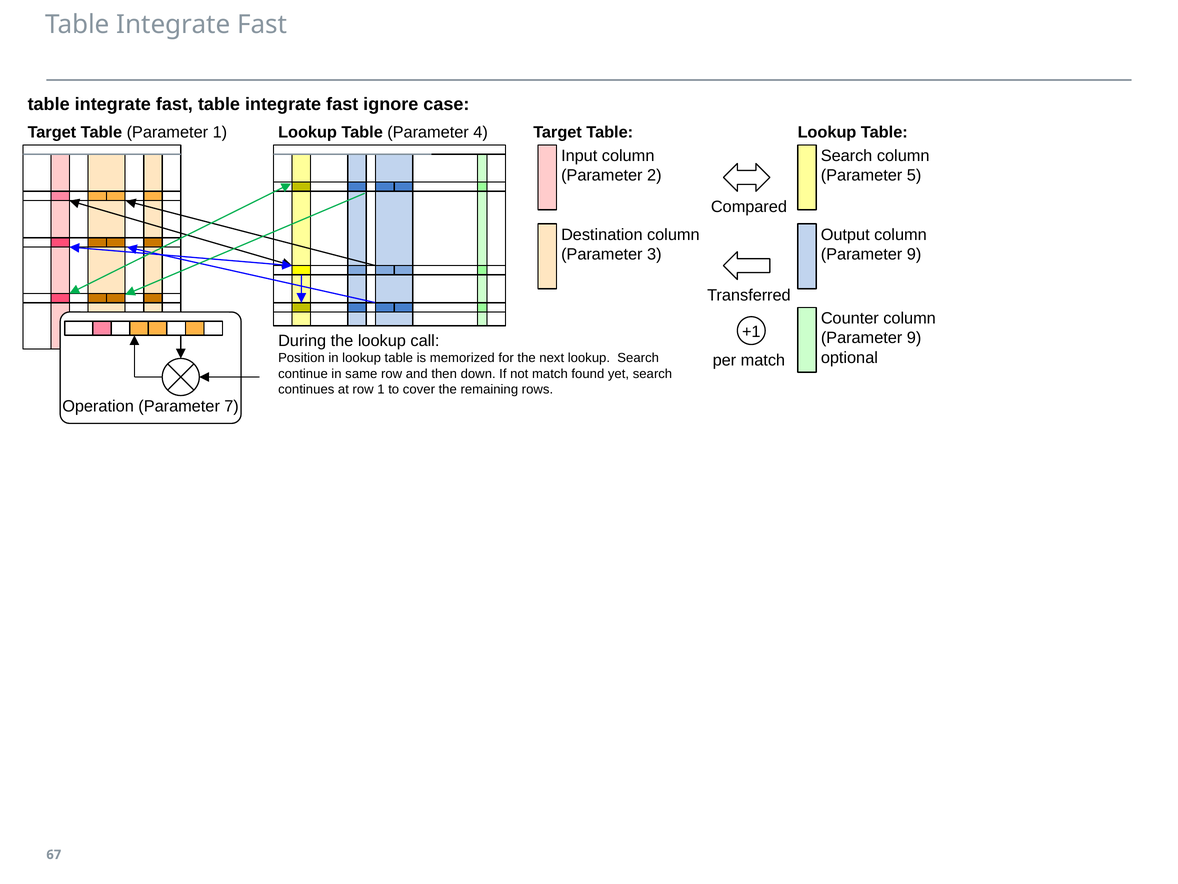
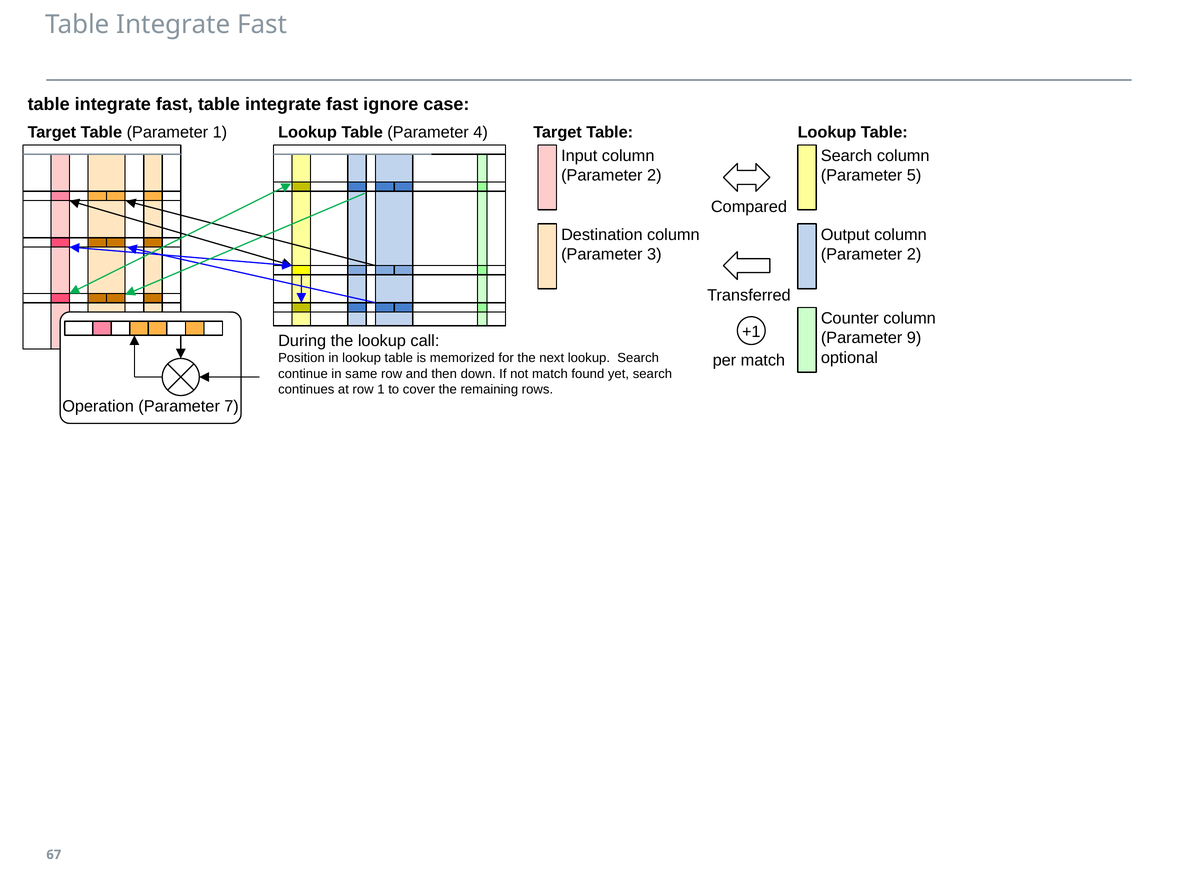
9 at (914, 254): 9 -> 2
